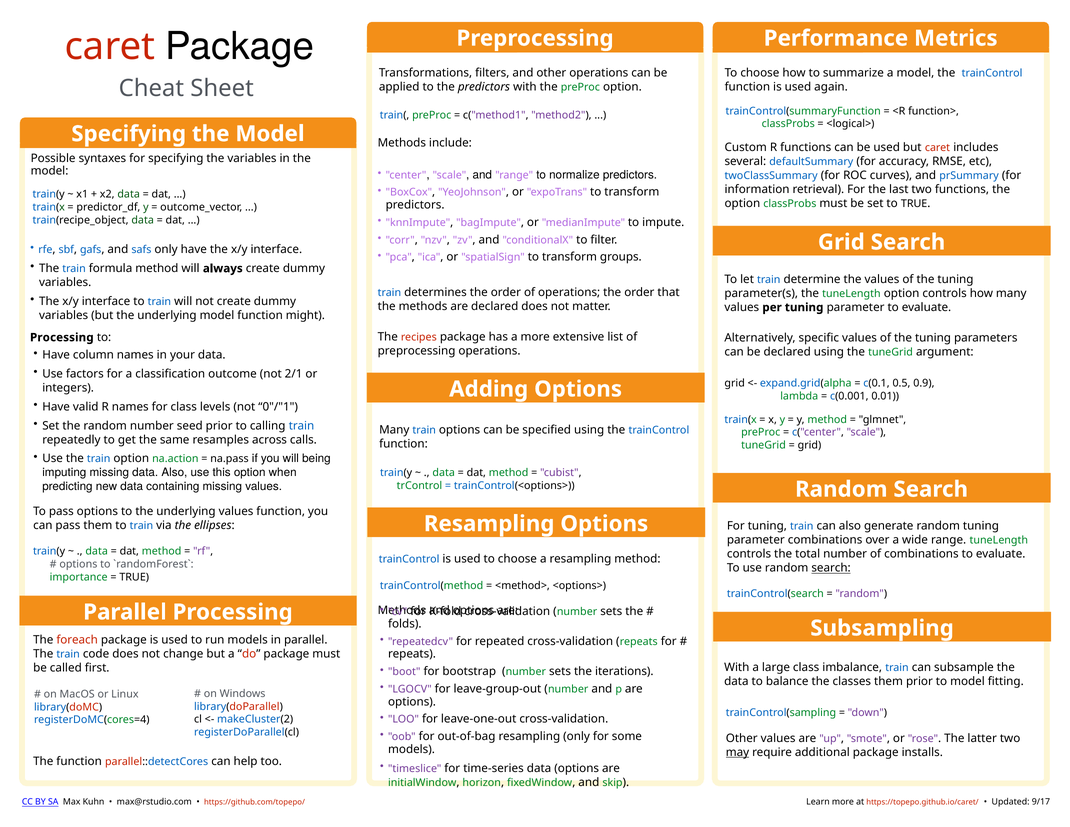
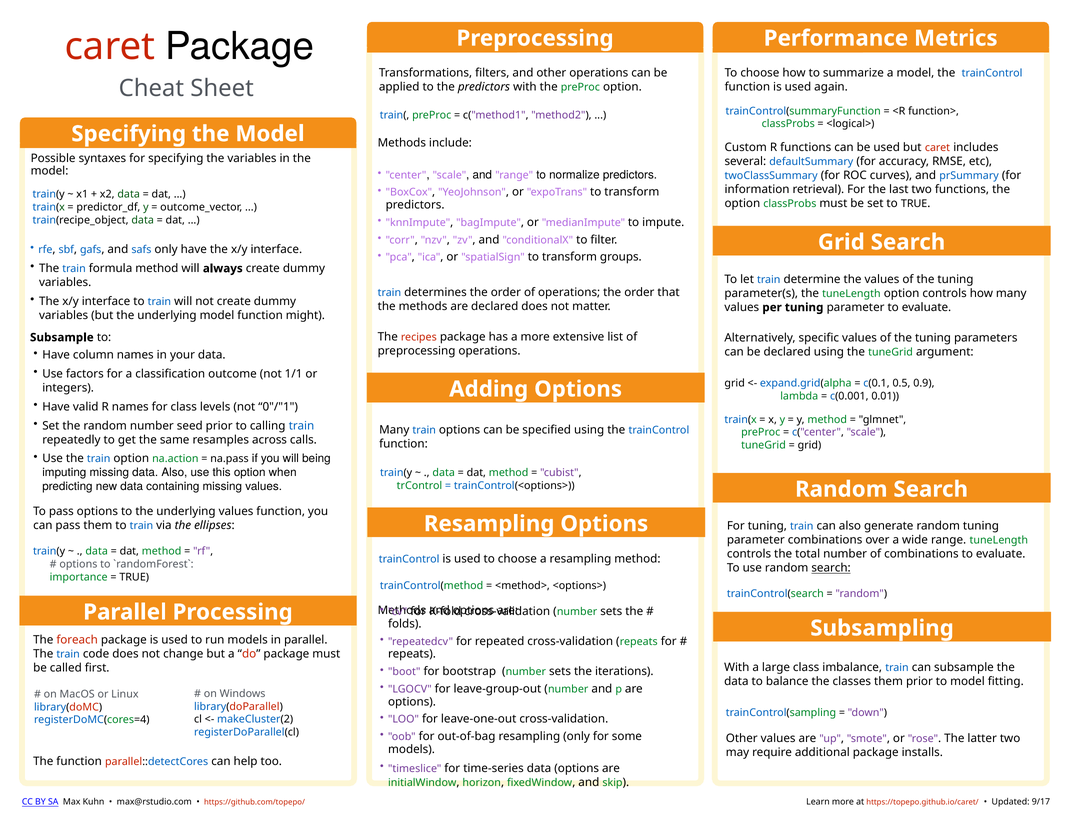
Processing at (62, 337): Processing -> Subsample
2/1: 2/1 -> 1/1
may underline: present -> none
